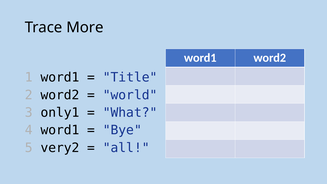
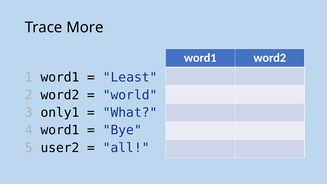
Title: Title -> Least
very2: very2 -> user2
